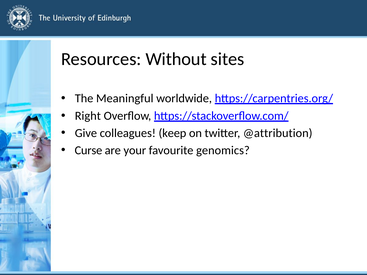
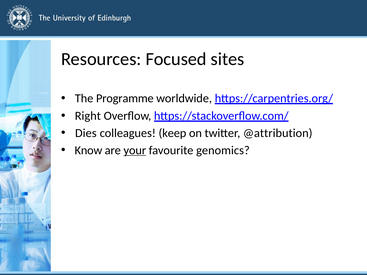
Without: Without -> Focused
Meaningful: Meaningful -> Programme
Give: Give -> Dies
Curse: Curse -> Know
your underline: none -> present
